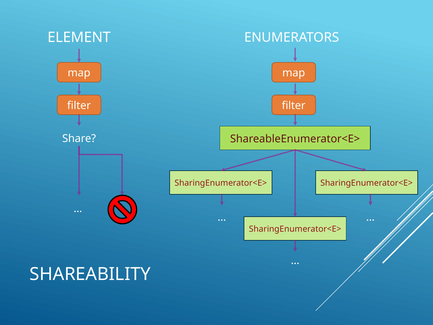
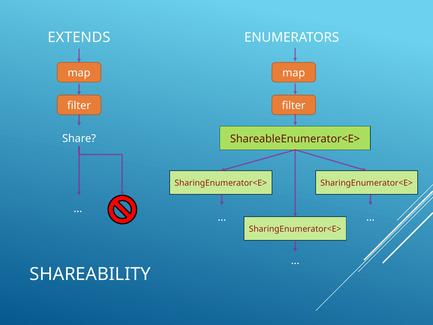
ELEMENT: ELEMENT -> EXTENDS
